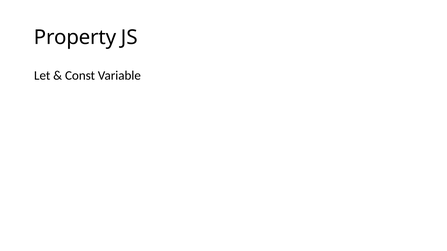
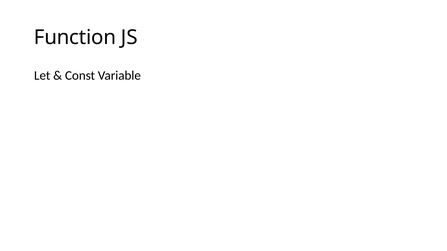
Property: Property -> Function
